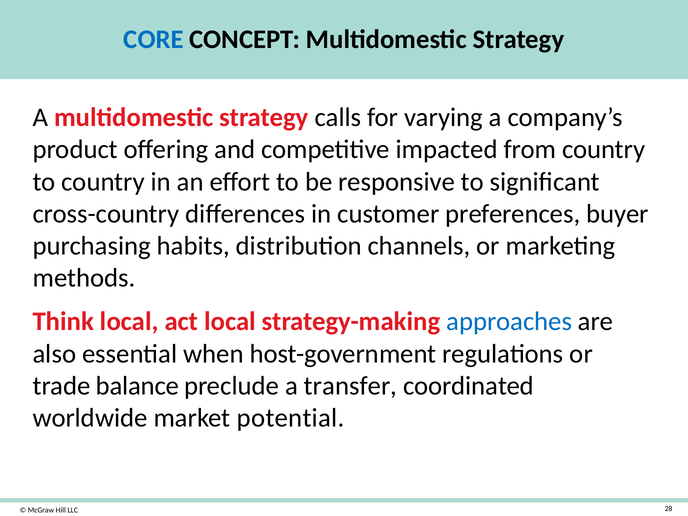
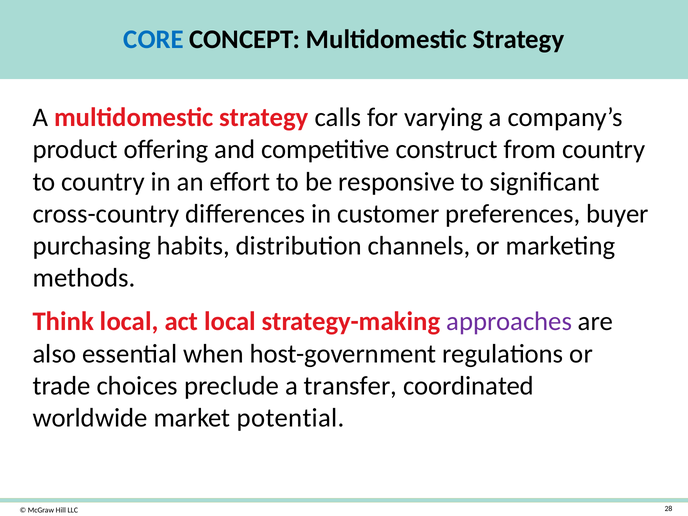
impacted: impacted -> construct
approaches colour: blue -> purple
balance: balance -> choices
